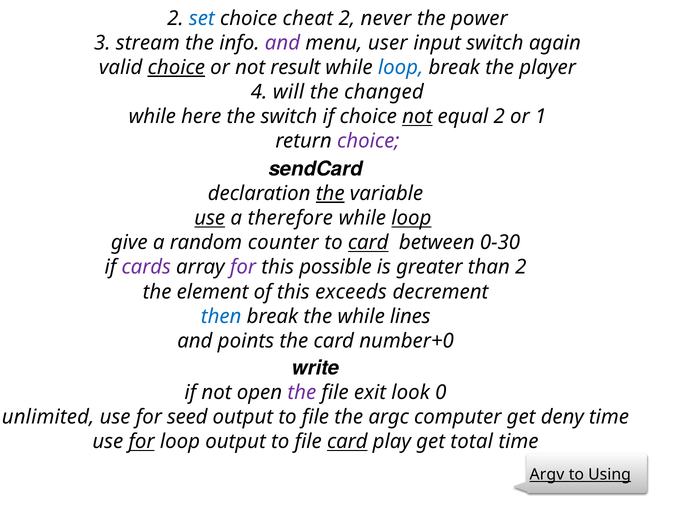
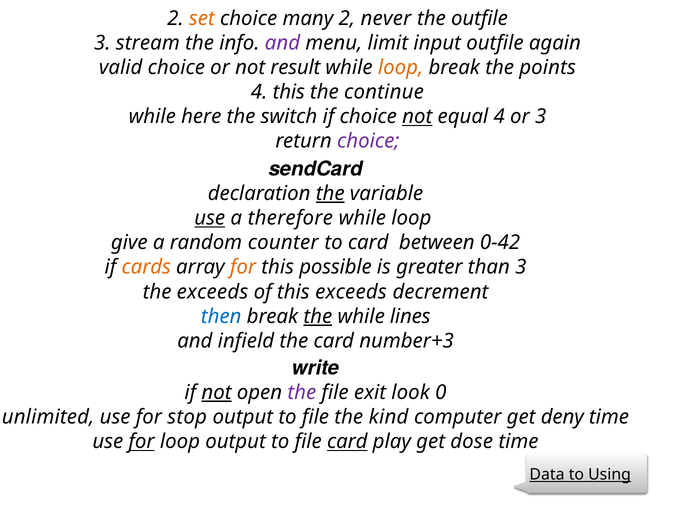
set colour: blue -> orange
cheat: cheat -> many
the power: power -> outfile
user: user -> limit
input switch: switch -> outfile
choice at (176, 67) underline: present -> none
loop at (401, 67) colour: blue -> orange
player: player -> points
4 will: will -> this
changed: changed -> continue
equal 2: 2 -> 4
or 1: 1 -> 3
loop at (411, 218) underline: present -> none
card at (368, 242) underline: present -> none
0-30: 0-30 -> 0-42
cards colour: purple -> orange
for at (243, 267) colour: purple -> orange
than 2: 2 -> 3
the element: element -> exceeds
the at (318, 316) underline: none -> present
points: points -> infield
number+0: number+0 -> number+3
not at (217, 392) underline: none -> present
seed: seed -> stop
argc: argc -> kind
total: total -> dose
Argv: Argv -> Data
